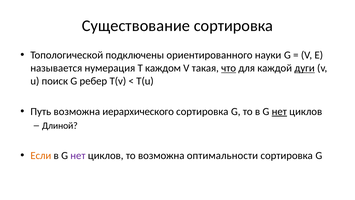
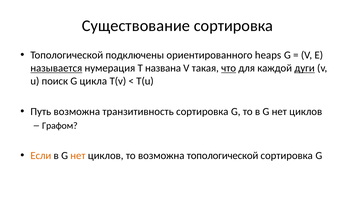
науки: науки -> heaps
называется underline: none -> present
каждом: каждом -> названа
ребер: ребер -> цикла
возможна иерархического: иерархического -> транзитивность
нет at (279, 111) underline: present -> none
Длиной: Длиной -> Графом
нет at (78, 155) colour: purple -> orange
возможна оптимальности: оптимальности -> топологической
